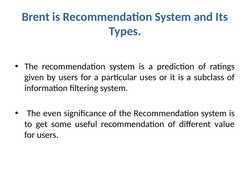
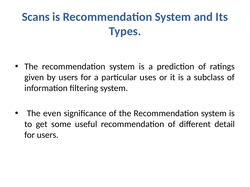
Brent: Brent -> Scans
value: value -> detail
